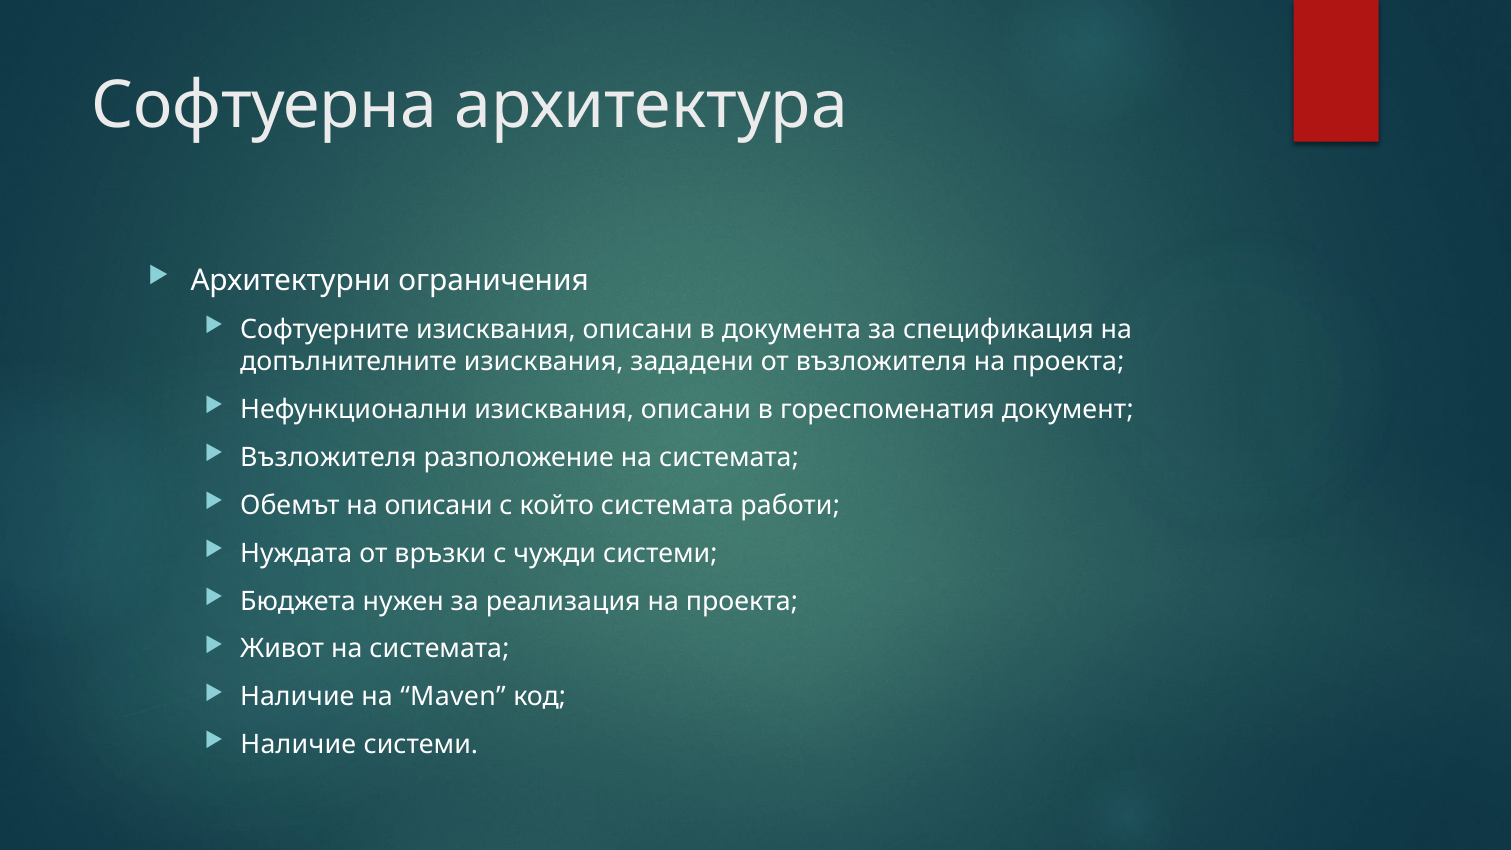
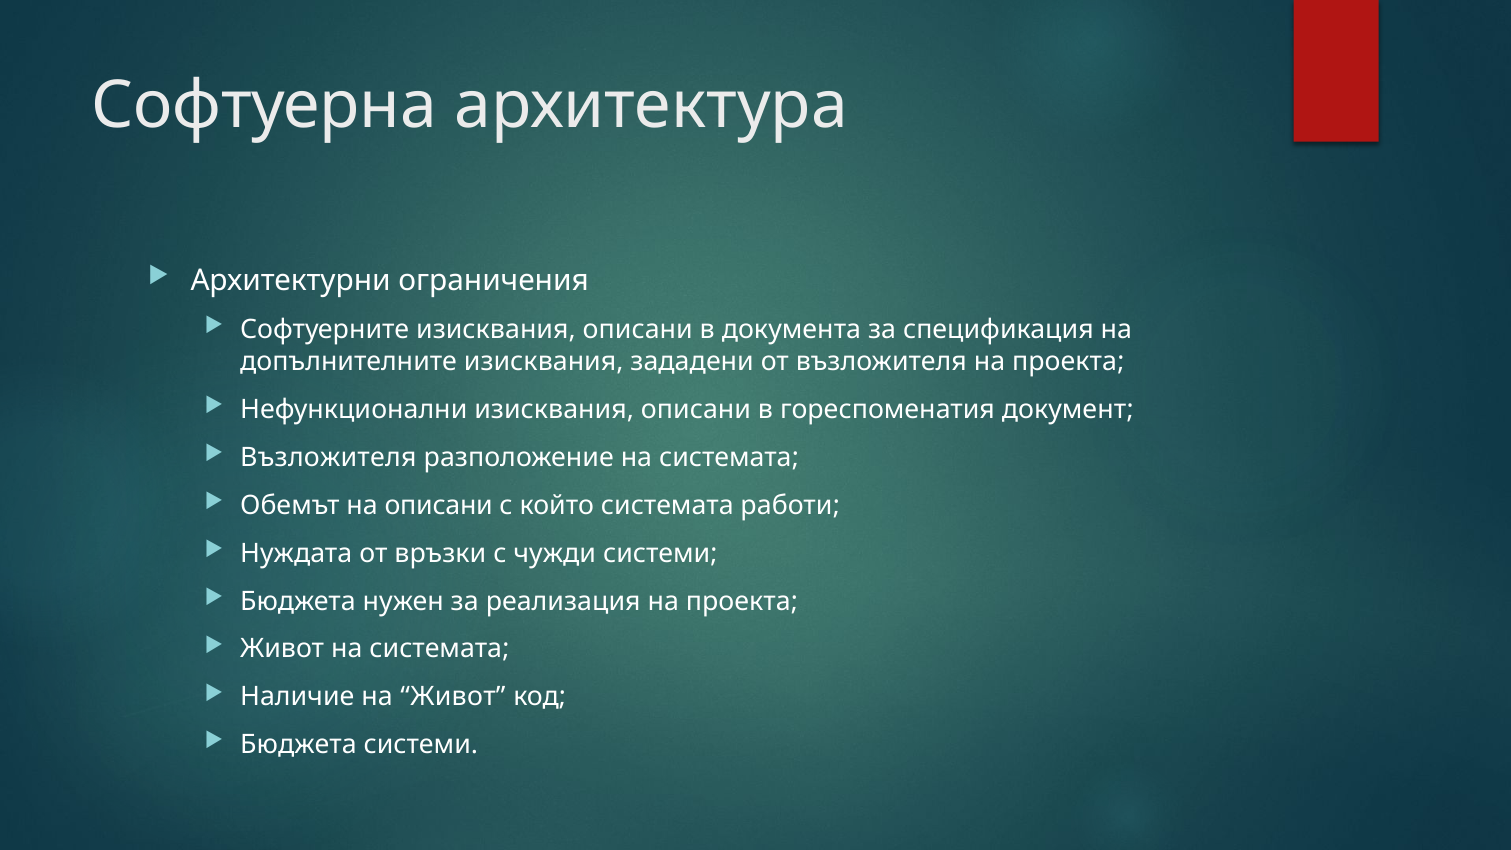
на Maven: Maven -> Живот
Наличие at (298, 745): Наличие -> Бюджета
